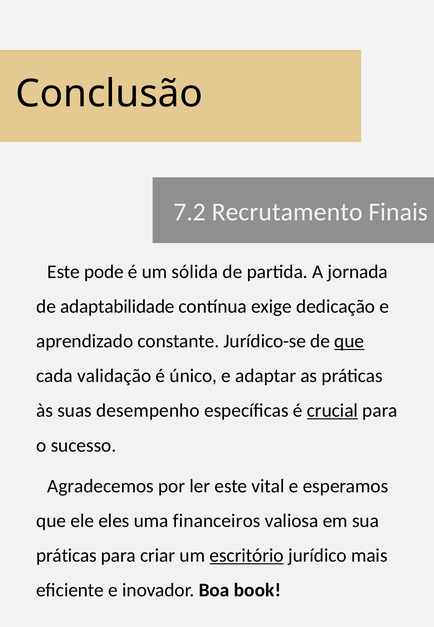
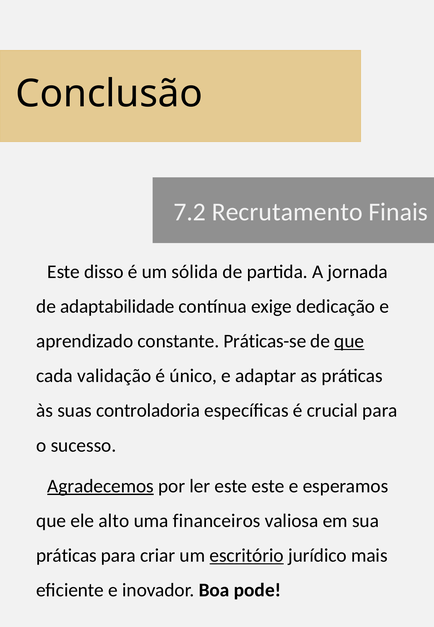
pode: pode -> disso
Jurídico-se: Jurídico-se -> Práticas-se
desempenho: desempenho -> controladoria
crucial underline: present -> none
Agradecemos underline: none -> present
este vital: vital -> este
eles: eles -> alto
book: book -> pode
